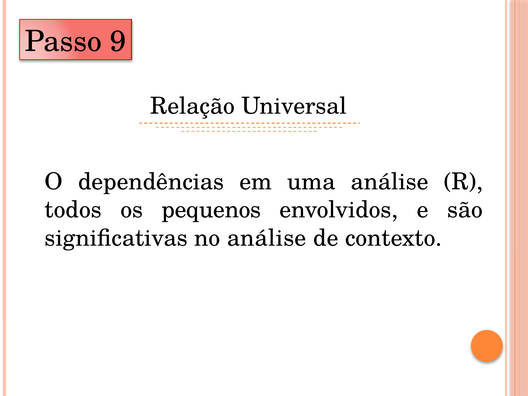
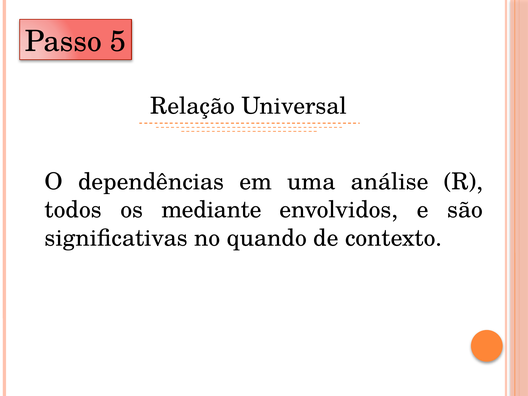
9: 9 -> 5
pequenos: pequenos -> mediante
no análise: análise -> quando
